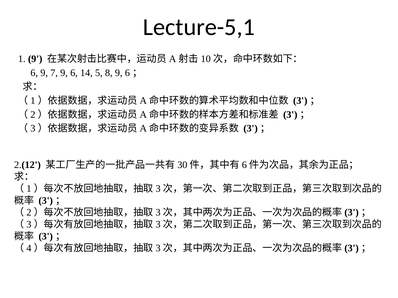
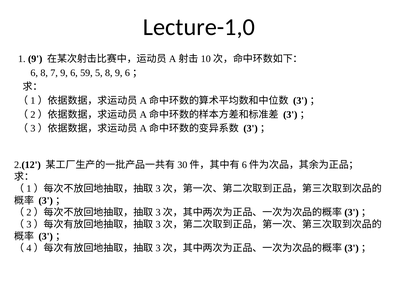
Lecture-5,1: Lecture-5,1 -> Lecture-1,0
6 9: 9 -> 8
14: 14 -> 59
